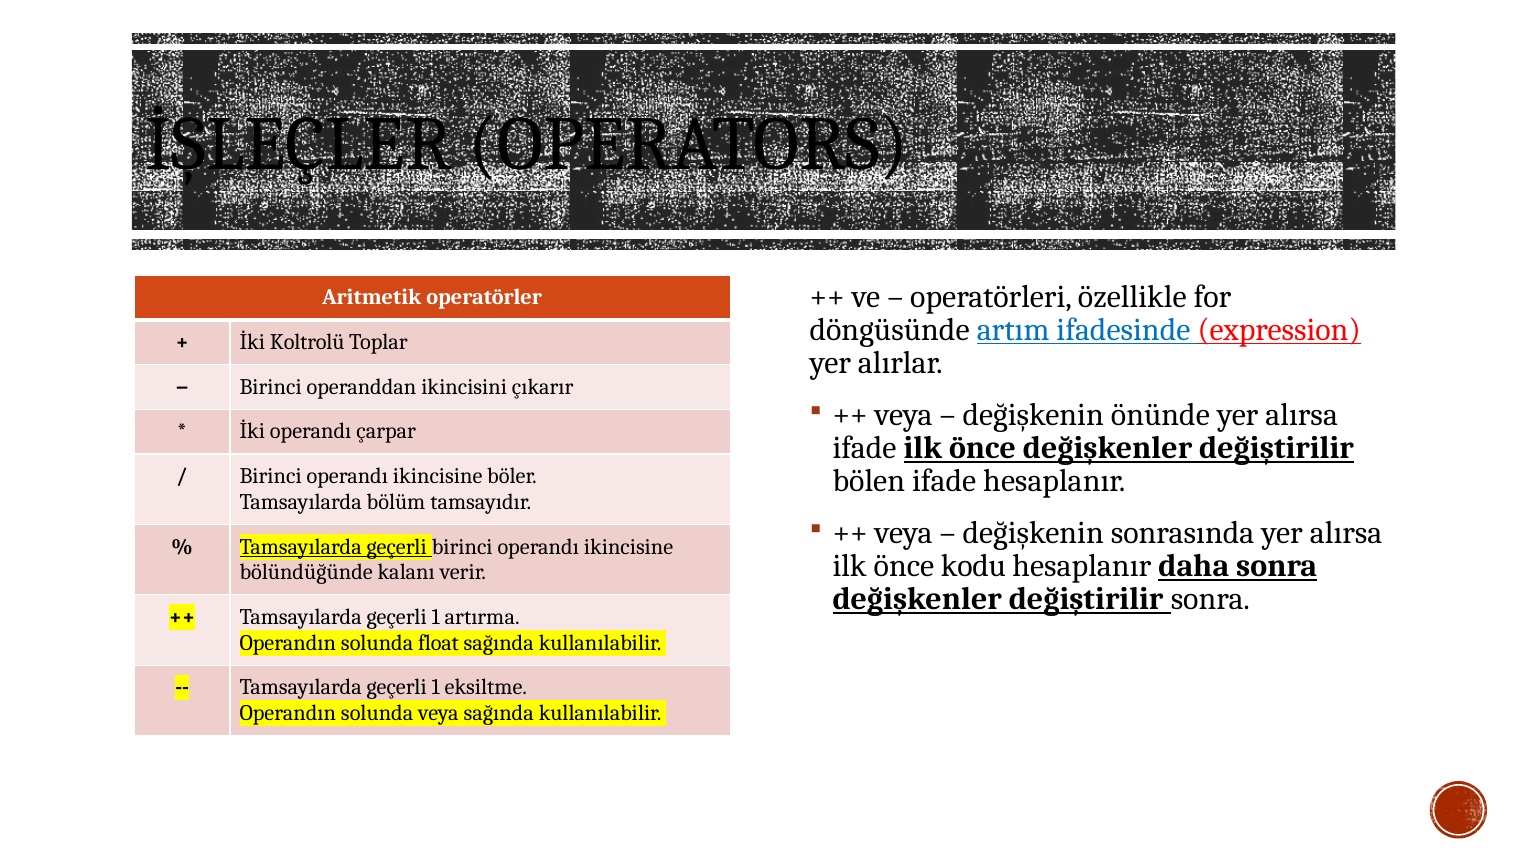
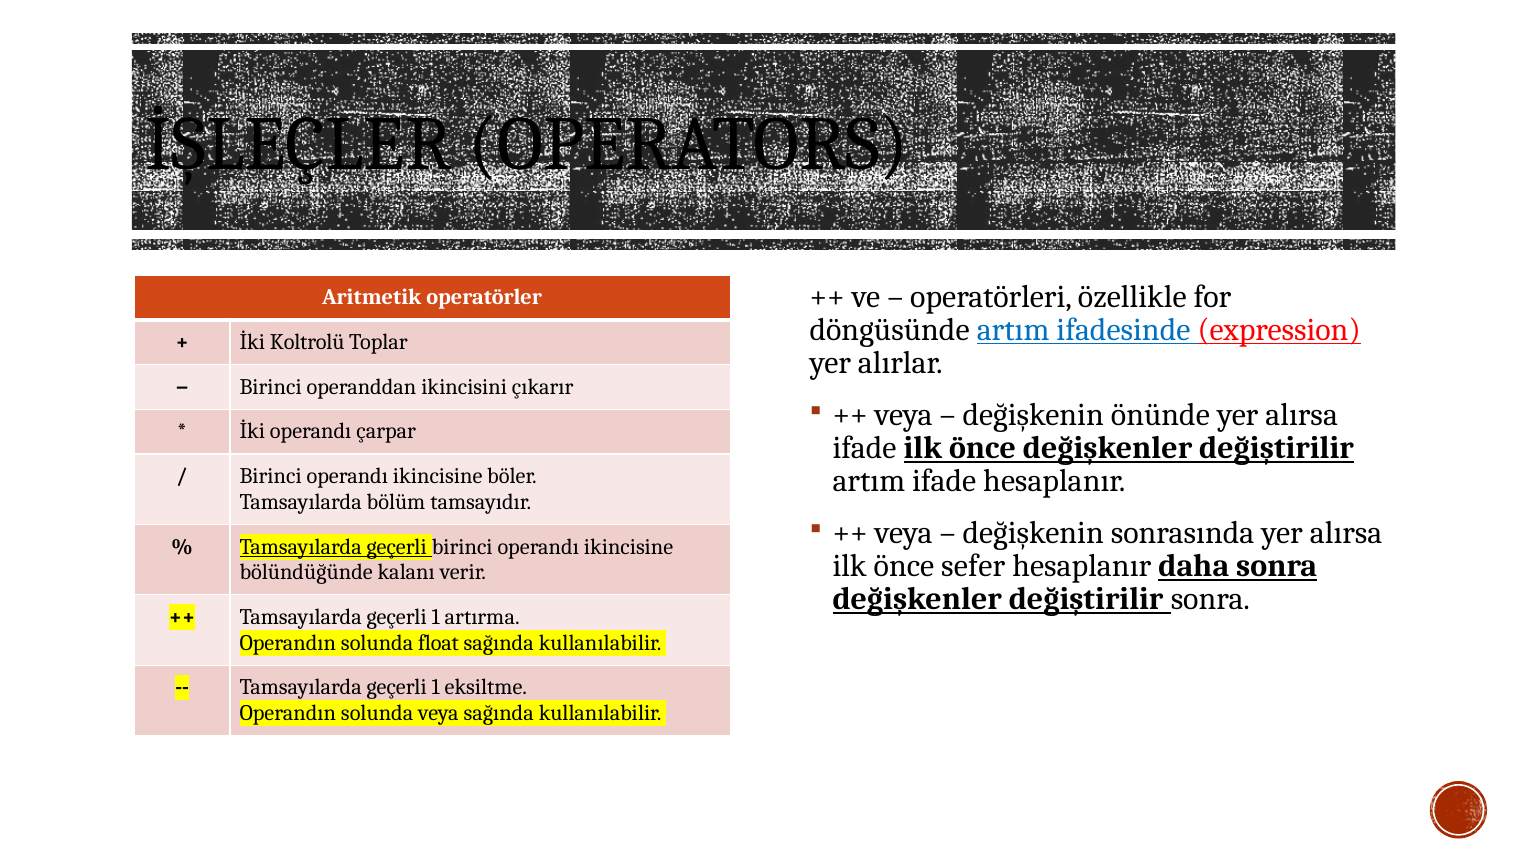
bölen at (869, 481): bölen -> artım
kodu: kodu -> sefer
